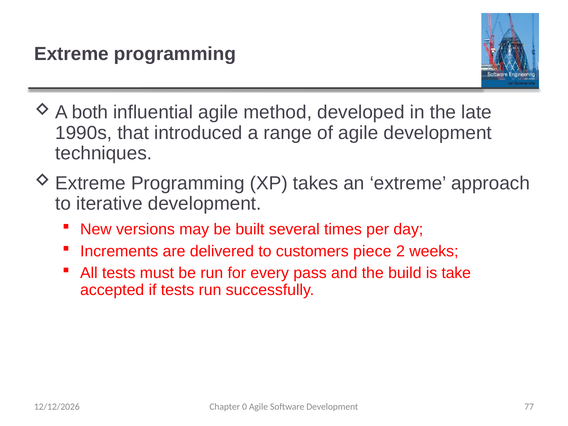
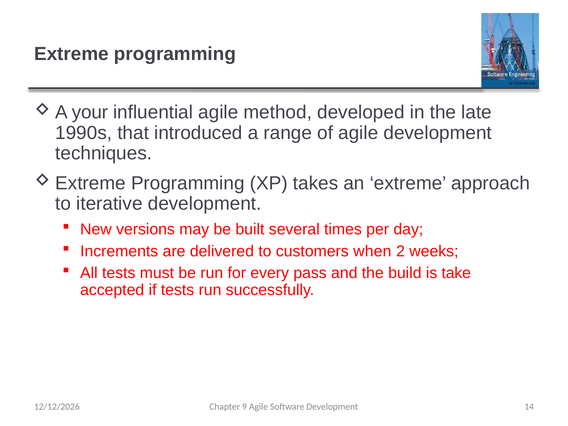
both: both -> your
piece: piece -> when
0: 0 -> 9
77: 77 -> 14
